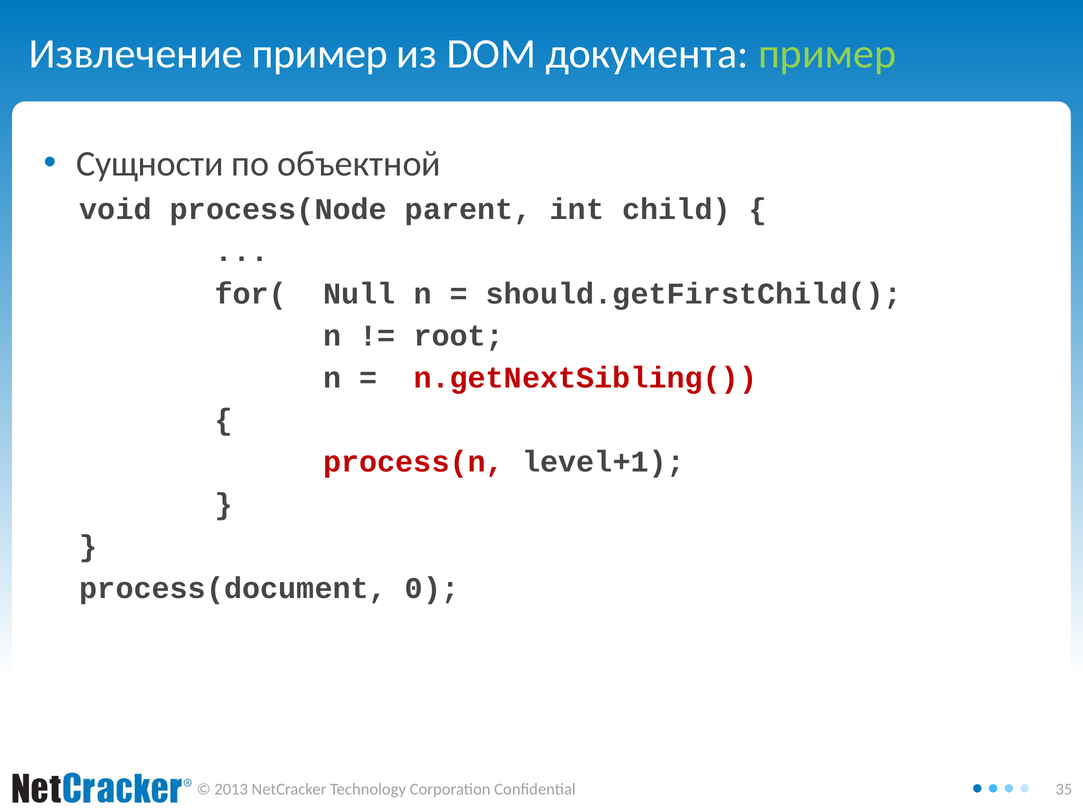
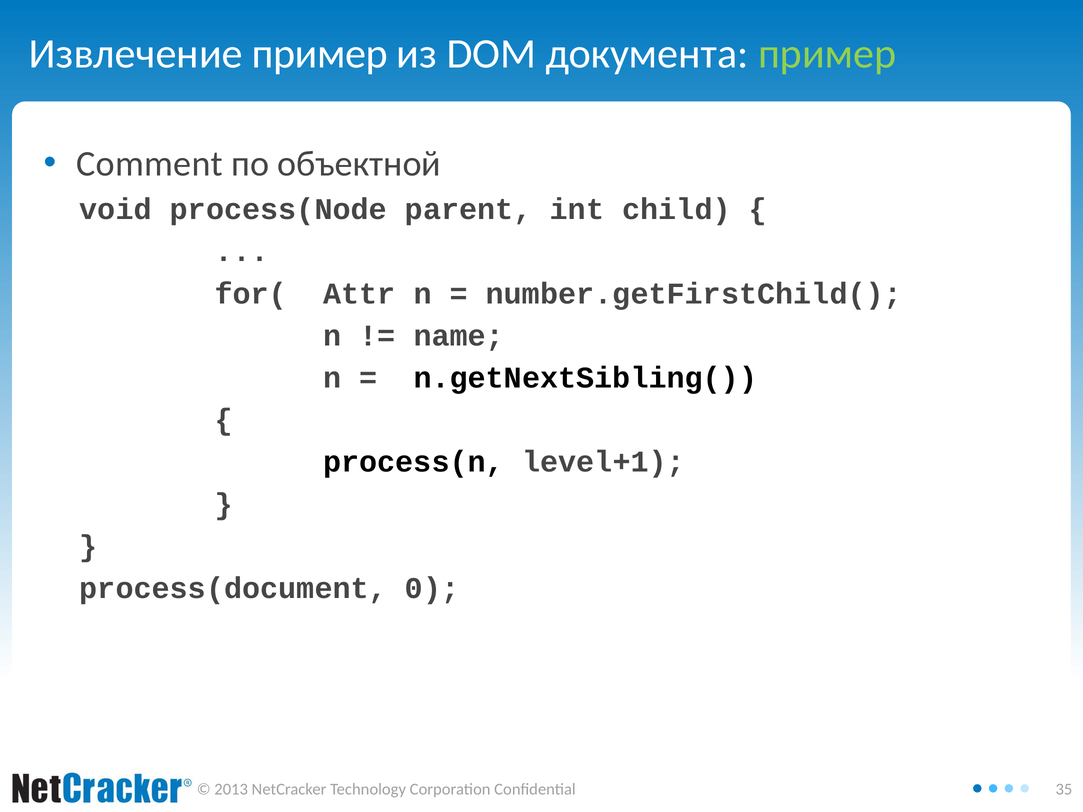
Сущности: Сущности -> Comment
Null: Null -> Attr
should.getFirstChild(: should.getFirstChild( -> number.getFirstChild(
root: root -> name
n.getNextSibling( colour: red -> black
process(n colour: red -> black
